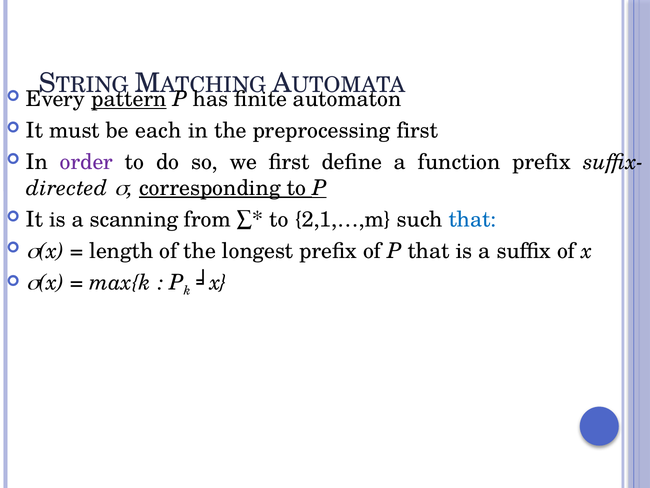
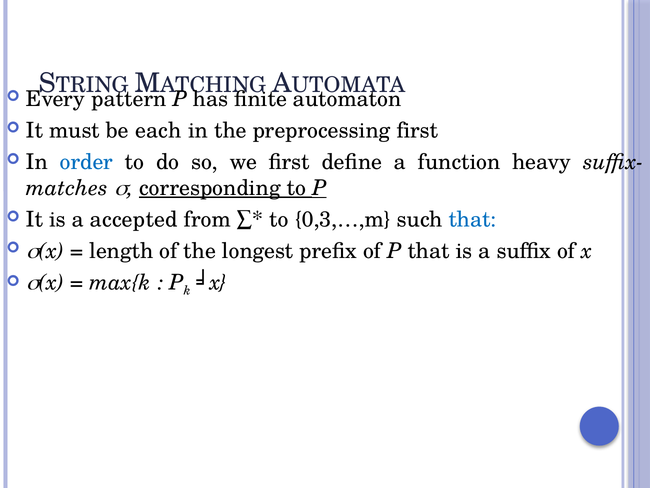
pattern underline: present -> none
order colour: purple -> blue
function prefix: prefix -> heavy
directed: directed -> matches
scanning: scanning -> accepted
2,1,…,m: 2,1,…,m -> 0,3,…,m
